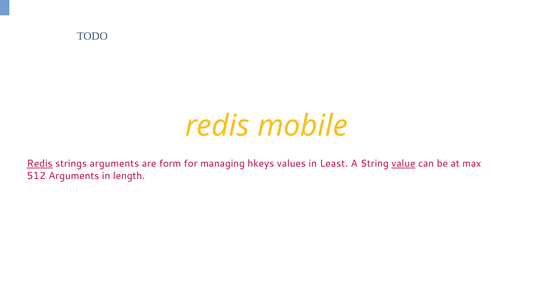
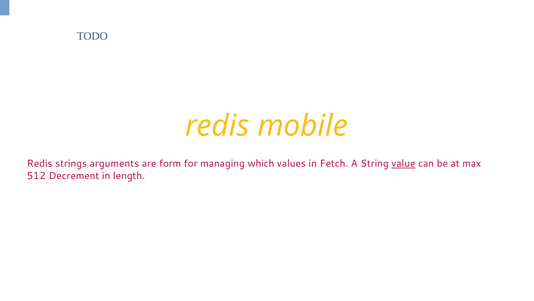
Redis at (40, 163) underline: present -> none
hkeys: hkeys -> which
Least: Least -> Fetch
512 Arguments: Arguments -> Decrement
